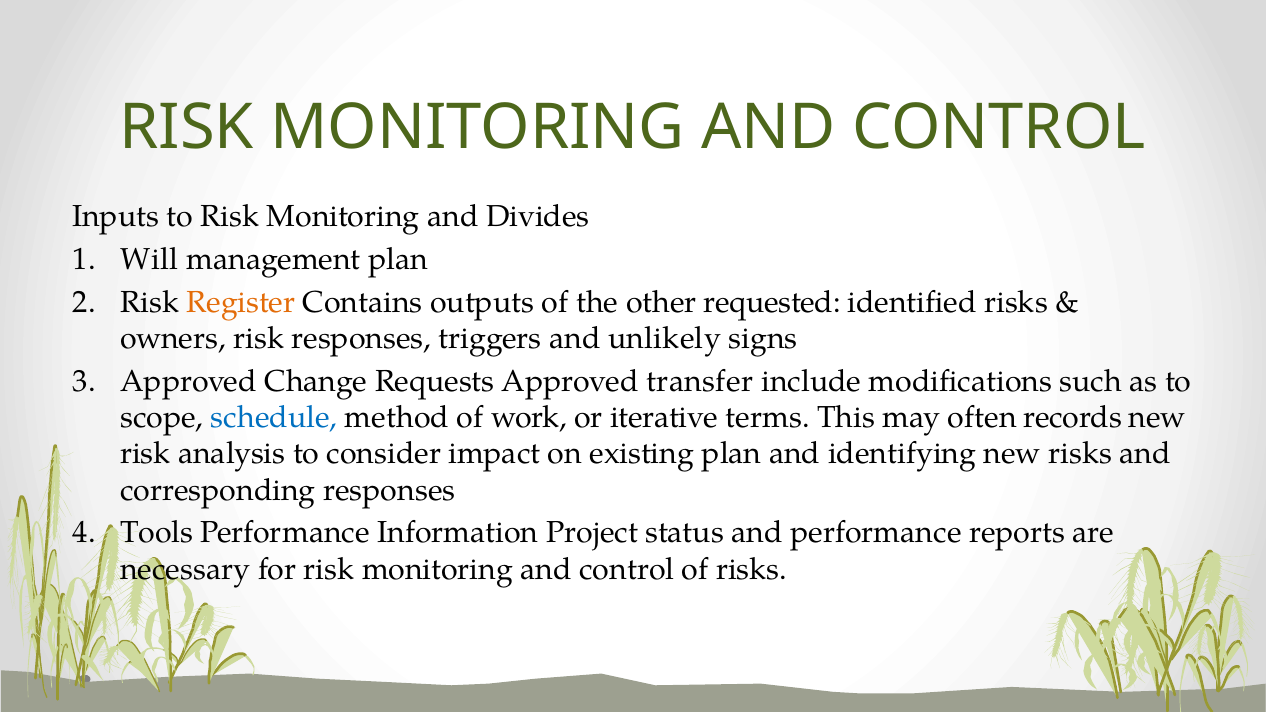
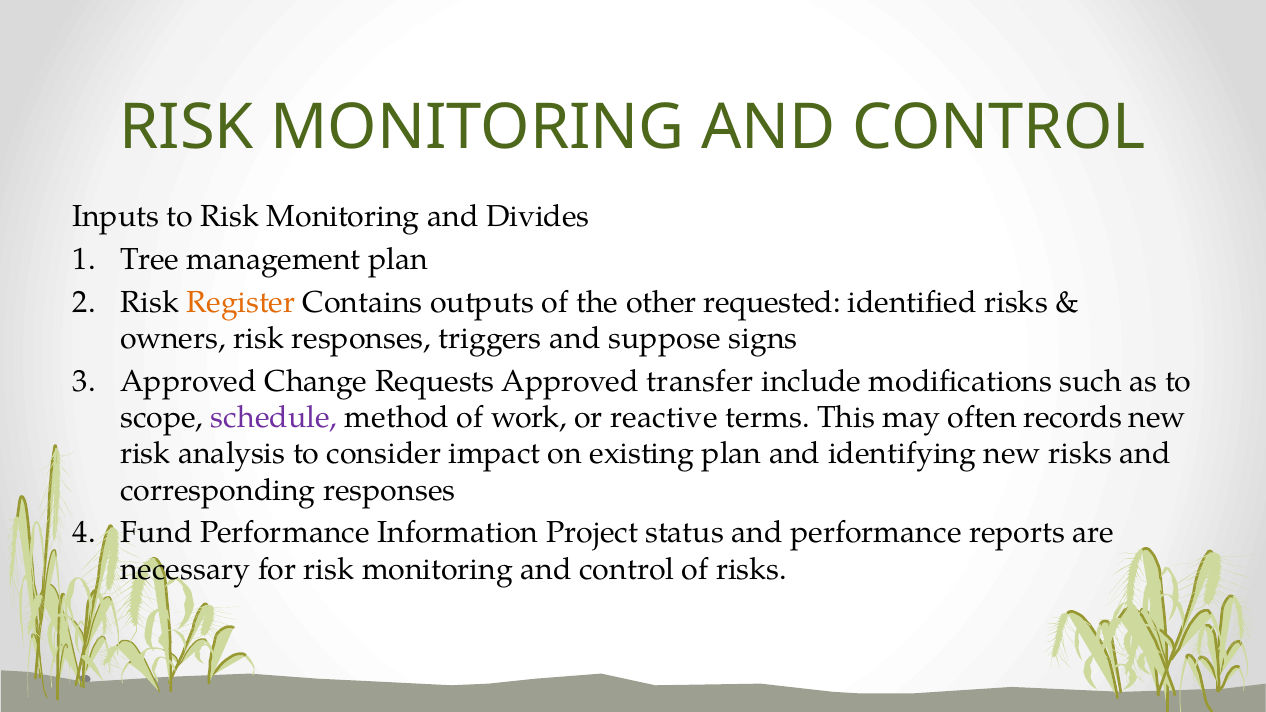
Will: Will -> Tree
unlikely: unlikely -> suppose
schedule colour: blue -> purple
iterative: iterative -> reactive
Tools: Tools -> Fund
